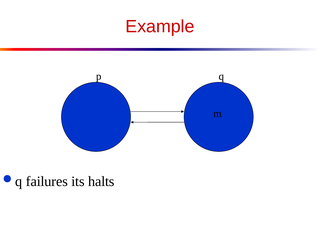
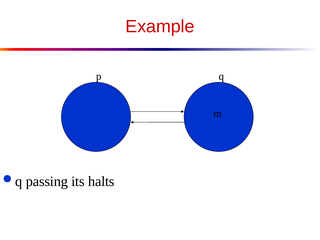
failures: failures -> passing
